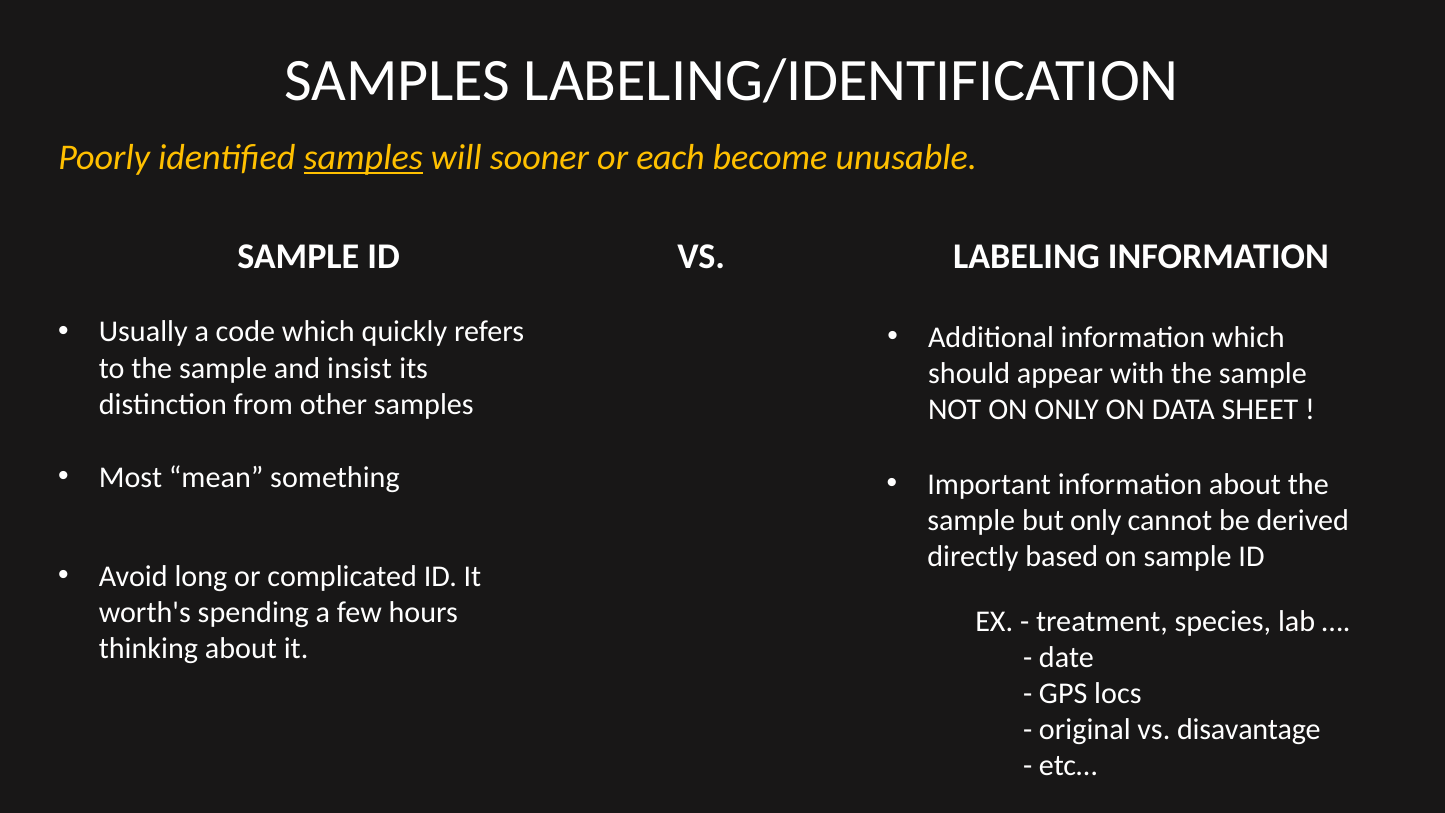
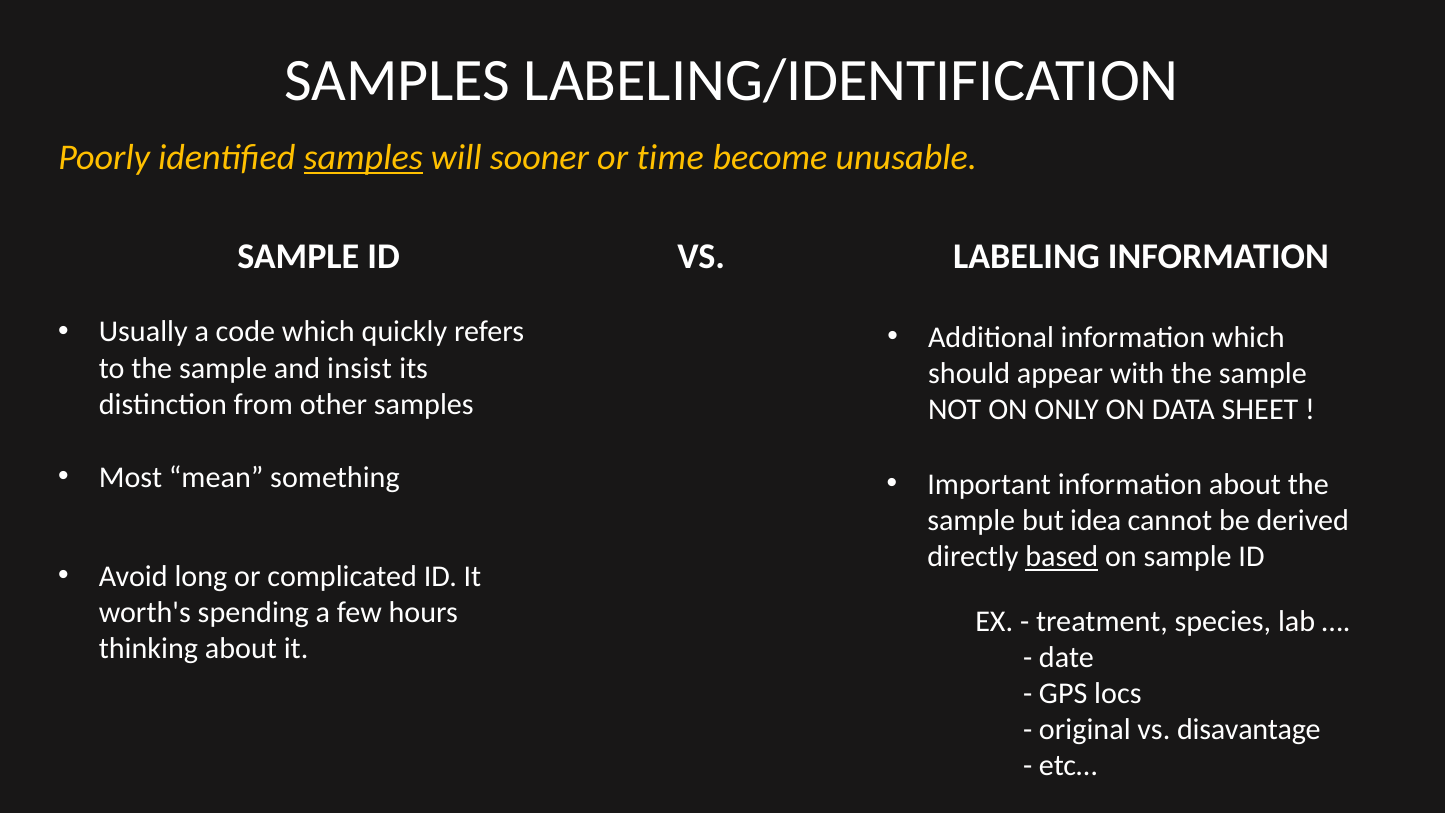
each: each -> time
but only: only -> idea
based underline: none -> present
